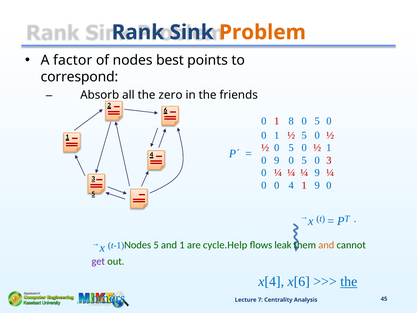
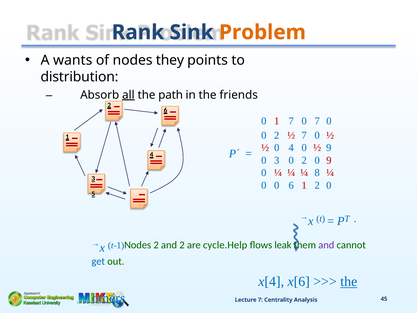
factor: factor -> wants
best: best -> they
correspond: correspond -> distribution
all underline: none -> present
zero: zero -> path
1 8: 8 -> 7
5 at (317, 121): 5 -> 7
1 at (277, 135): 1 -> 2
½ 5: 5 -> 7
½ 0 5: 5 -> 4
½ 1: 1 -> 9
0 9: 9 -> 3
5 at (304, 160): 5 -> 2
0 3: 3 -> 9
¼ 9: 9 -> 8
0 4: 4 -> 6
9 at (317, 185): 9 -> 2
t-1)Nodes 5: 5 -> 2
and 1: 1 -> 2
and at (326, 245) colour: orange -> purple
get colour: purple -> blue
